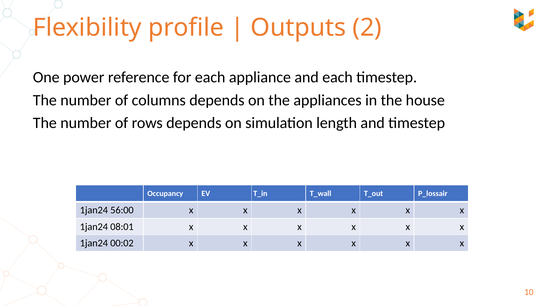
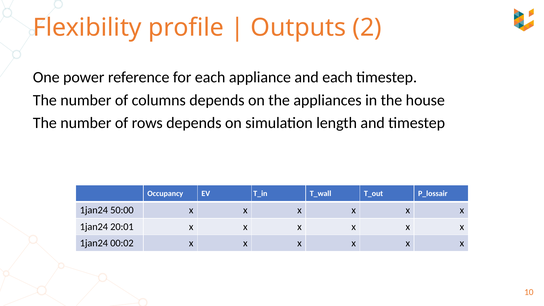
56:00: 56:00 -> 50:00
08:01: 08:01 -> 20:01
